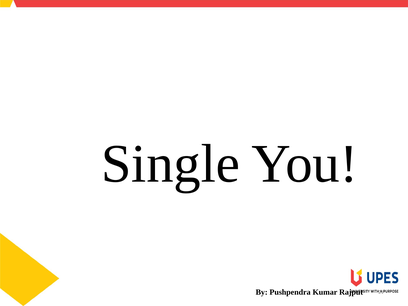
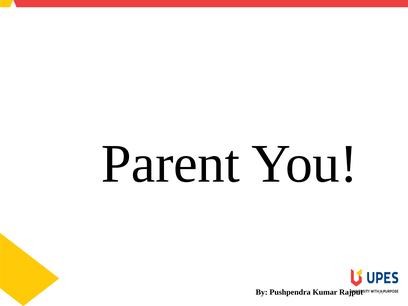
Single: Single -> Parent
